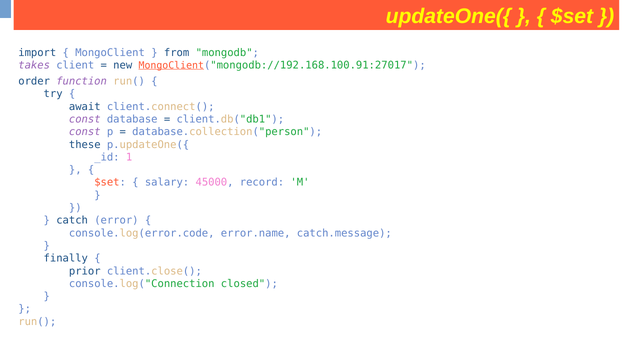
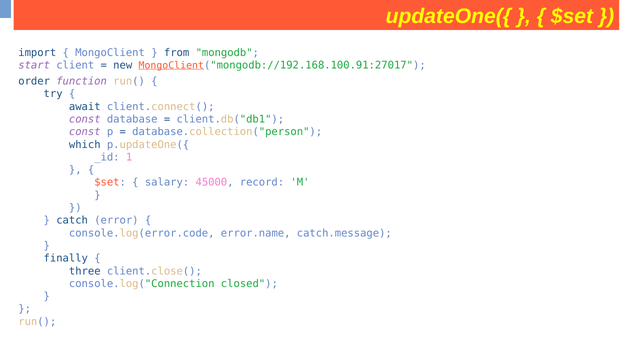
takes: takes -> start
these: these -> which
prior: prior -> three
